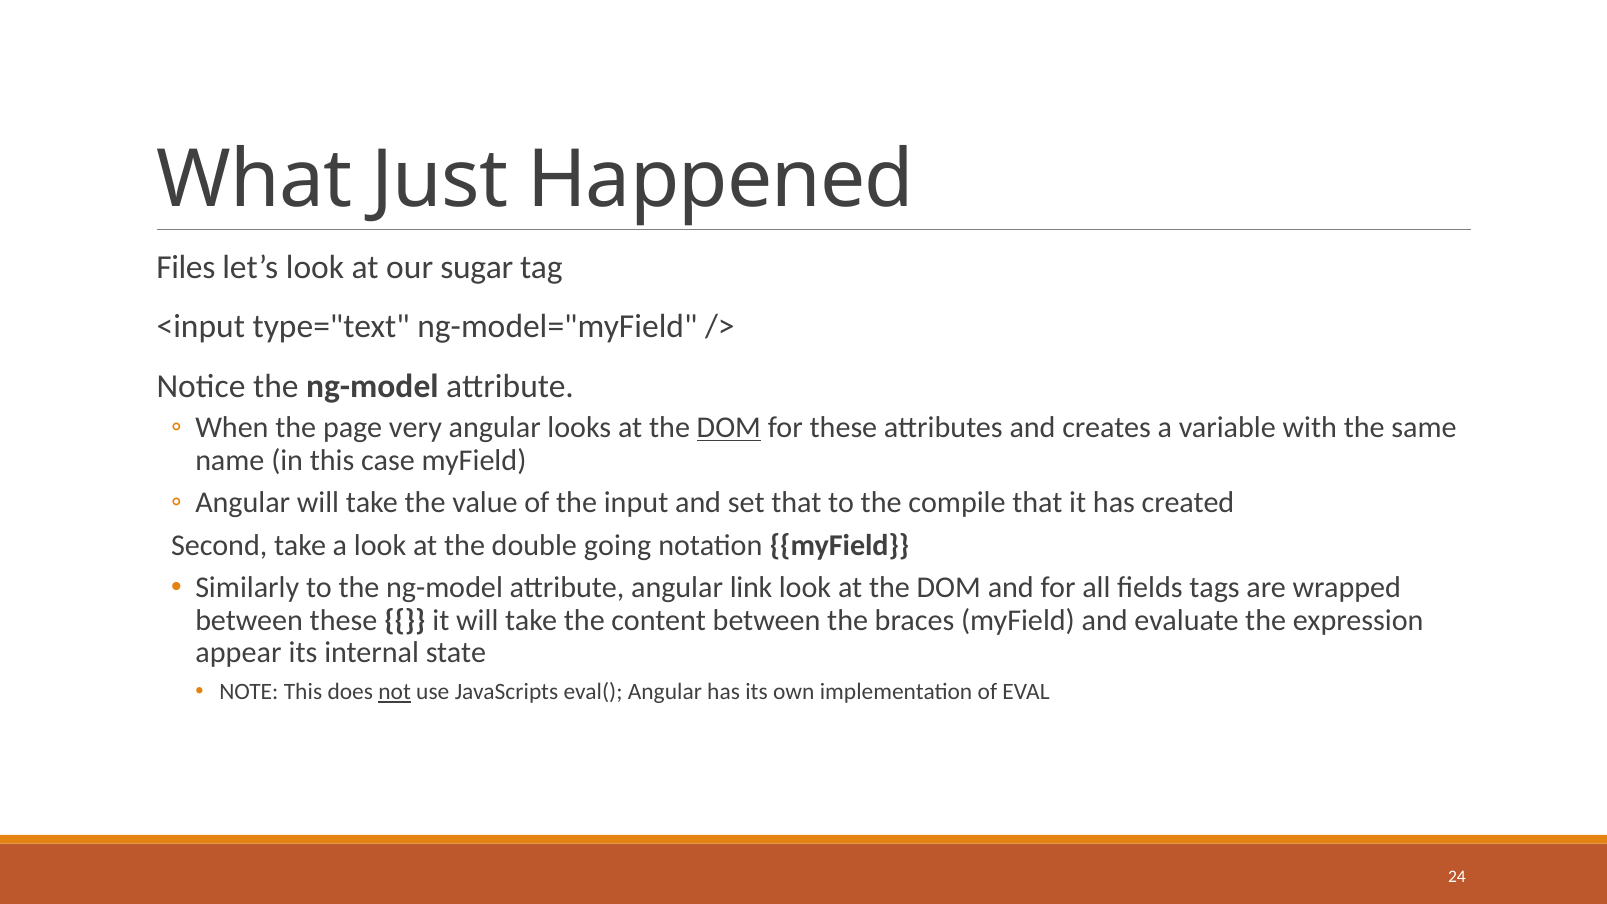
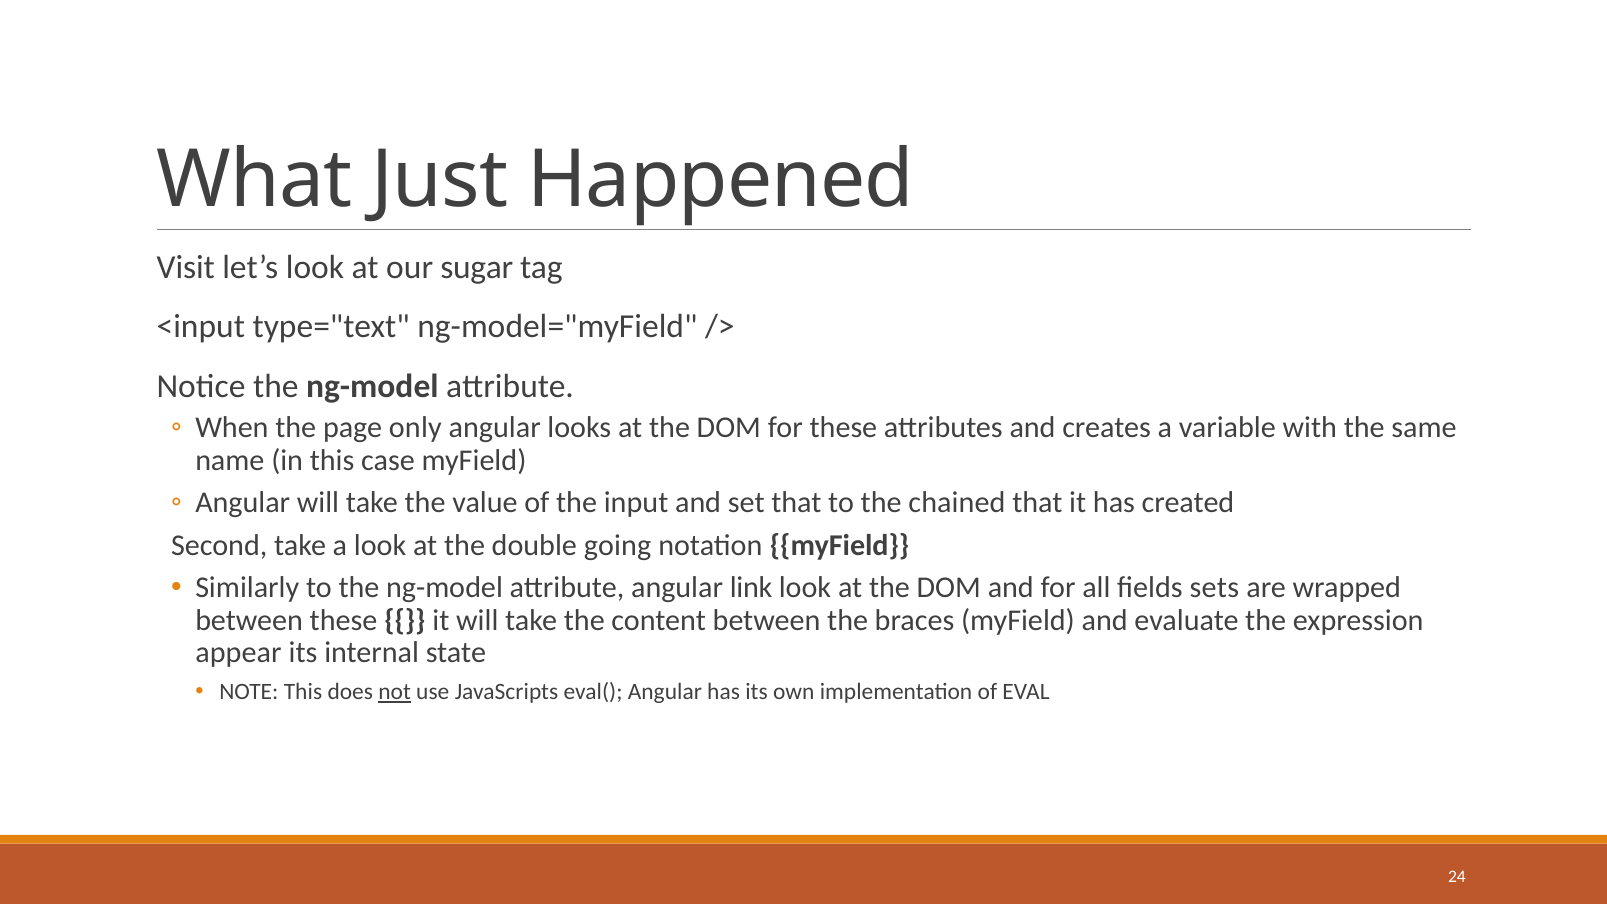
Files: Files -> Visit
very: very -> only
DOM at (729, 428) underline: present -> none
compile: compile -> chained
tags: tags -> sets
